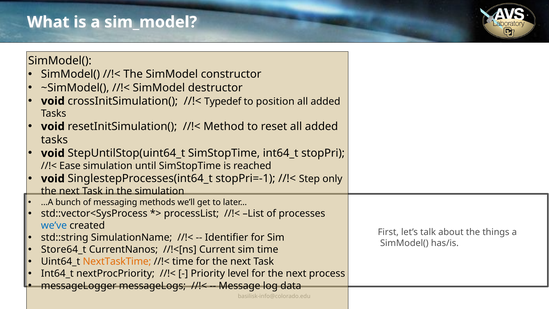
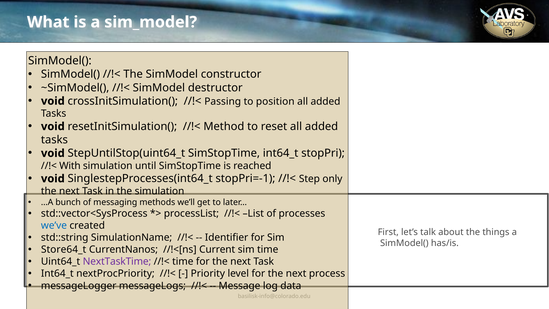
Typedef: Typedef -> Passing
Ease: Ease -> With
NextTaskTime colour: orange -> purple
